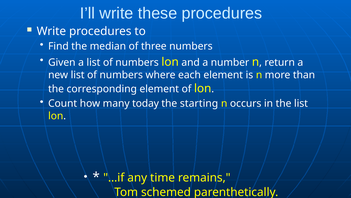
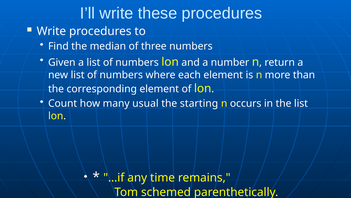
today: today -> usual
